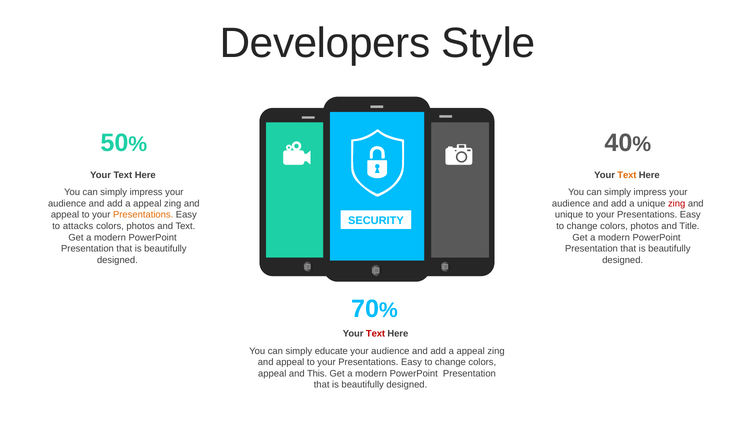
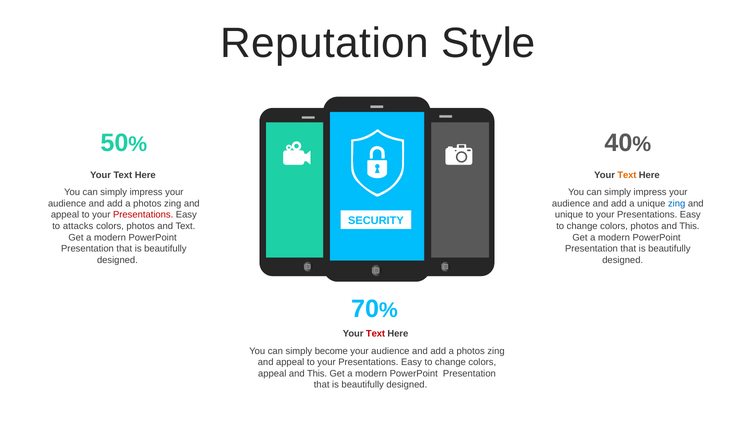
Developers: Developers -> Reputation
appeal at (147, 204): appeal -> photos
zing at (677, 204) colour: red -> blue
Presentations at (143, 215) colour: orange -> red
photos and Title: Title -> This
educate: educate -> become
appeal at (471, 351): appeal -> photos
